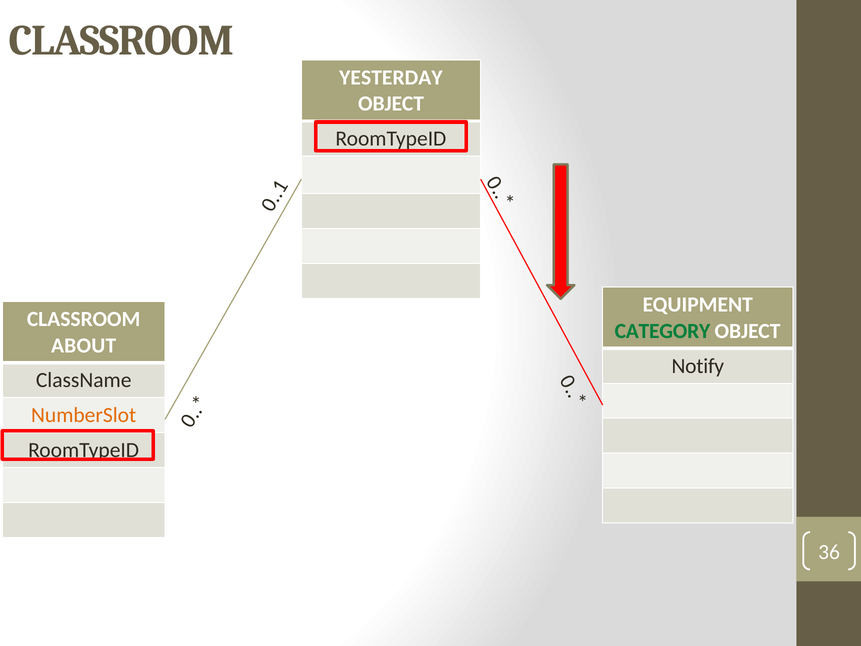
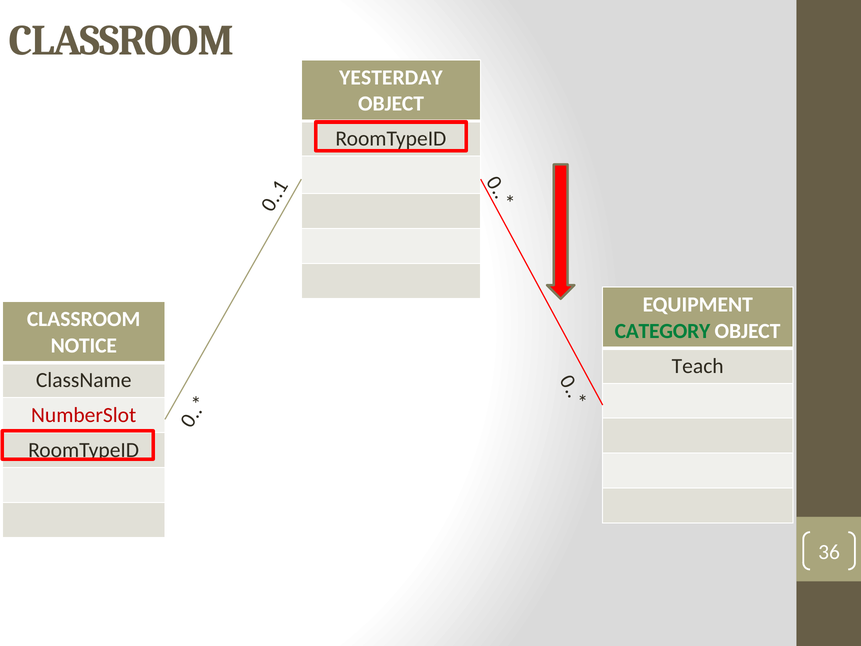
ABOUT: ABOUT -> NOTICE
Notify: Notify -> Teach
NumberSlot colour: orange -> red
